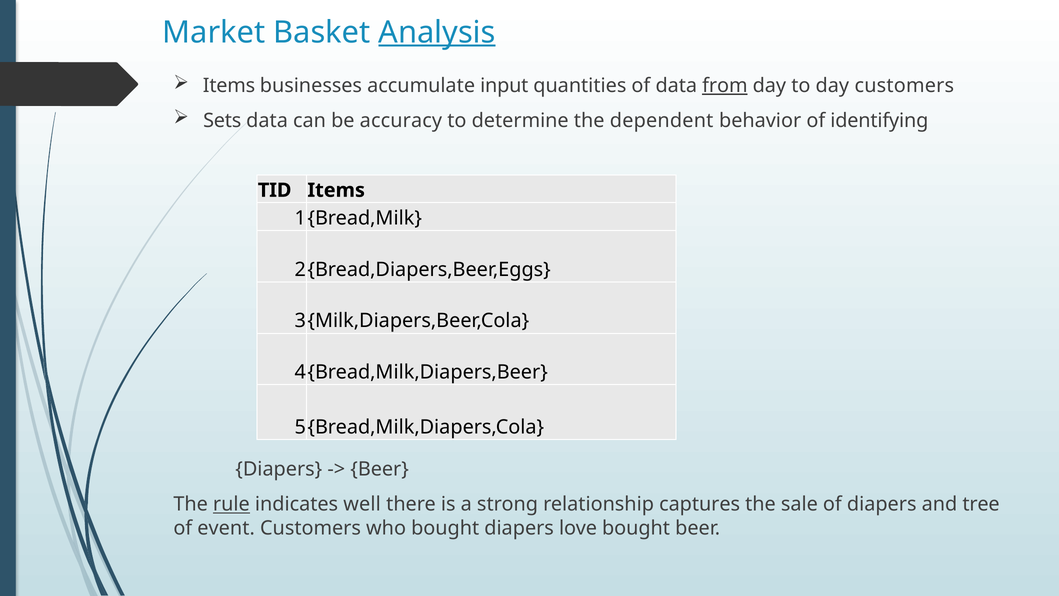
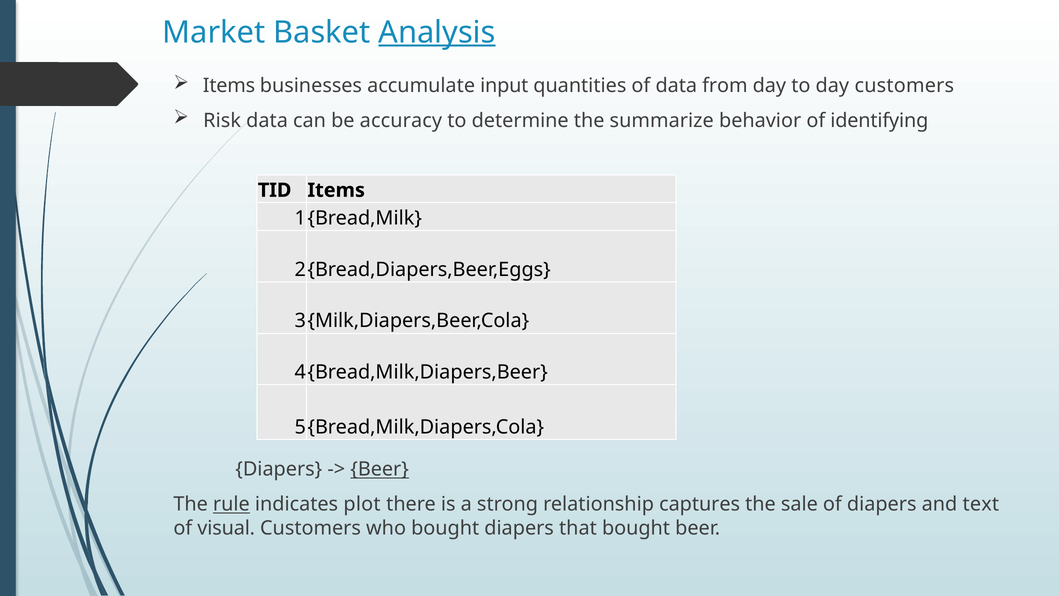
from underline: present -> none
Sets: Sets -> Risk
dependent: dependent -> summarize
Beer at (380, 469) underline: none -> present
well: well -> plot
tree: tree -> text
event: event -> visual
love: love -> that
